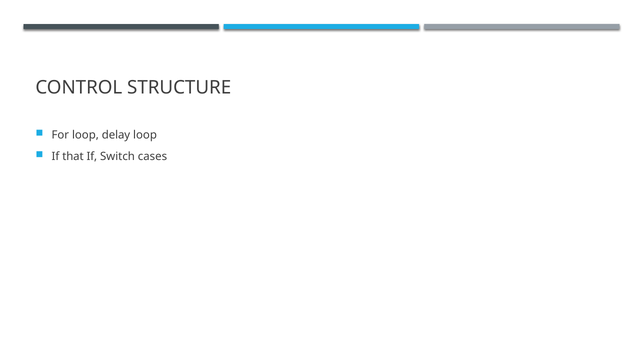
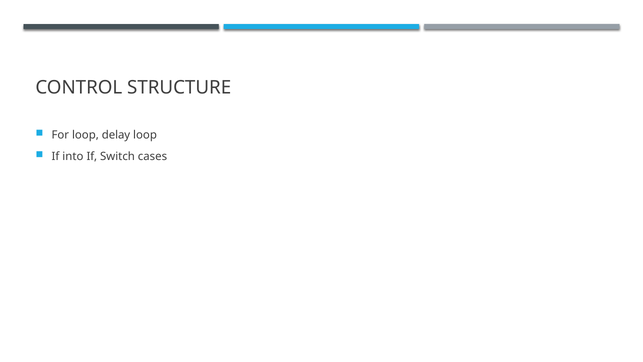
that: that -> into
